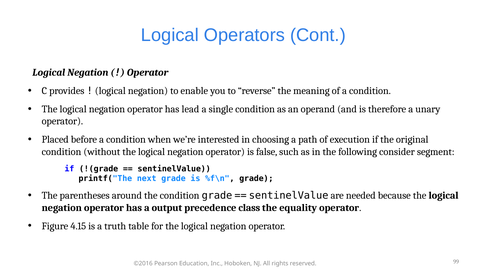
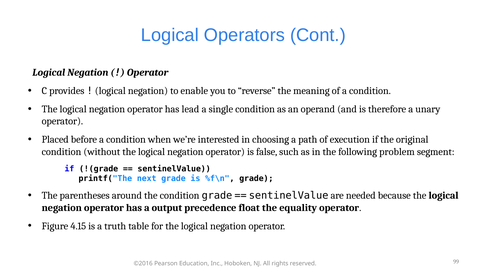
consider: consider -> problem
class: class -> float
